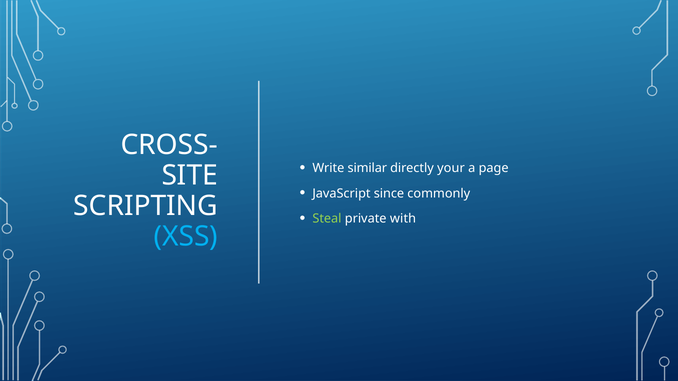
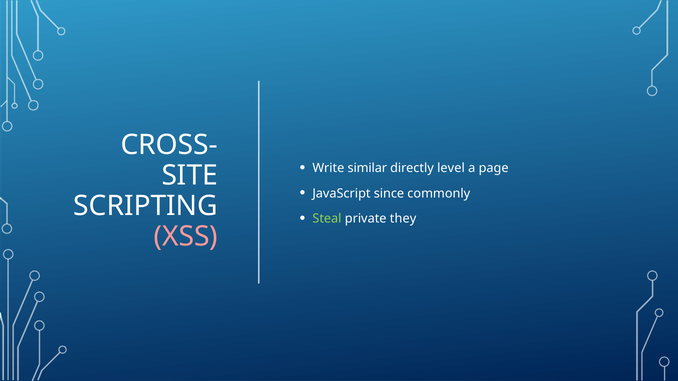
your: your -> level
with: with -> they
XSS colour: light blue -> pink
